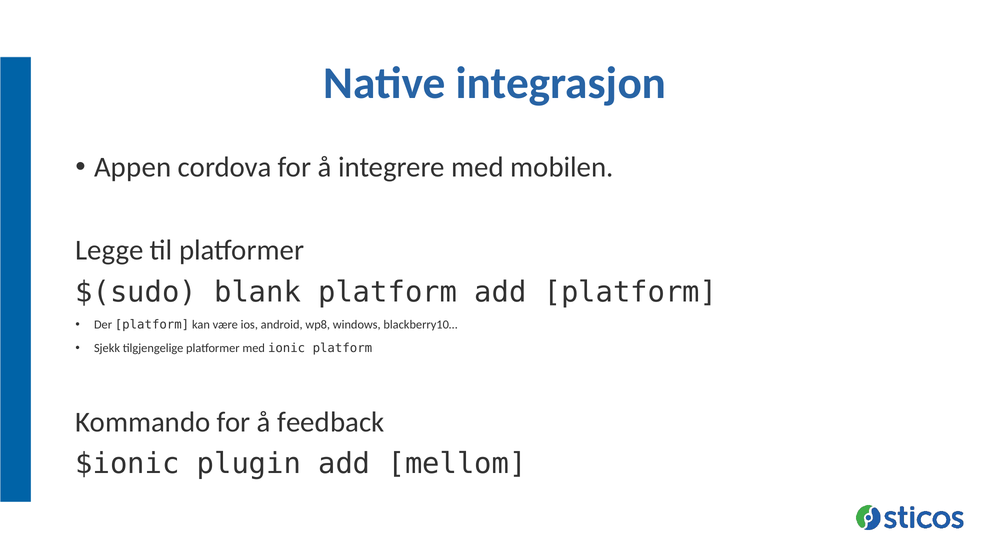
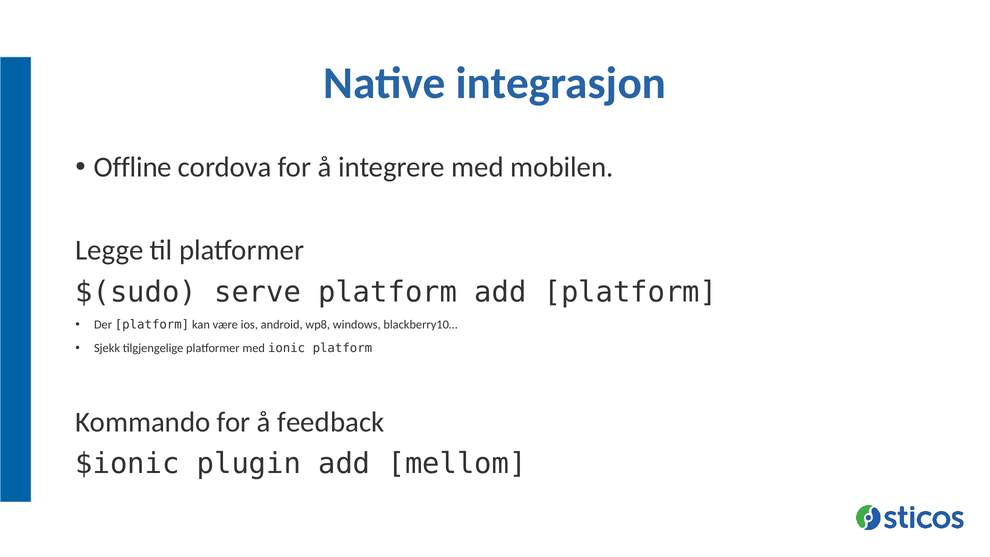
Appen: Appen -> Offline
blank: blank -> serve
